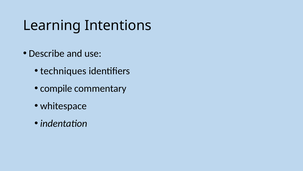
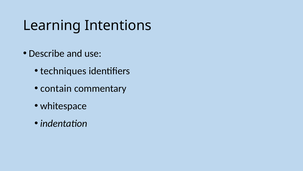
compile: compile -> contain
